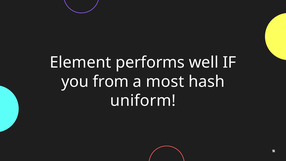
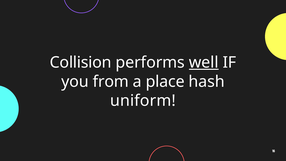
Element: Element -> Collision
well underline: none -> present
most: most -> place
